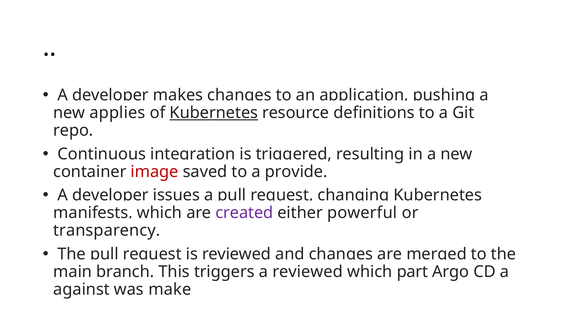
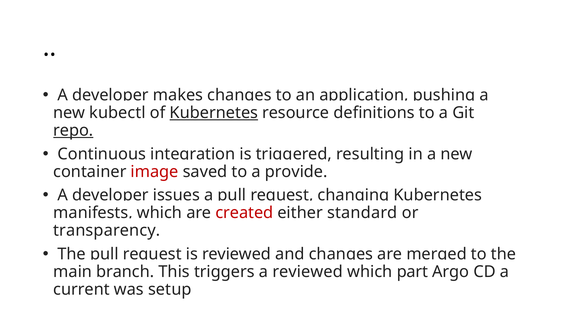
applies: applies -> kubectl
repo underline: none -> present
created colour: purple -> red
powerful: powerful -> standard
against: against -> current
make: make -> setup
